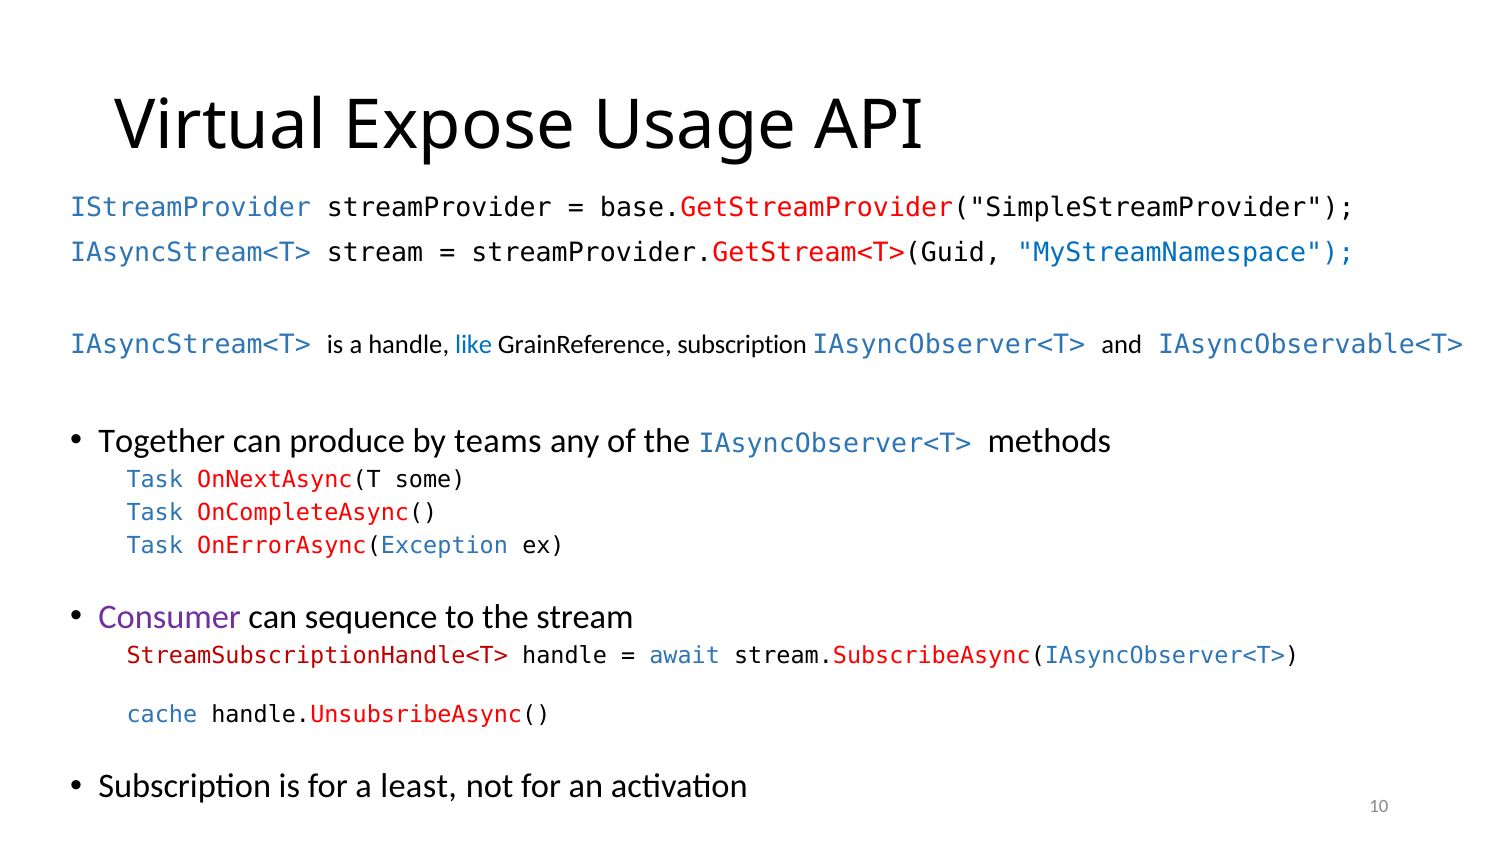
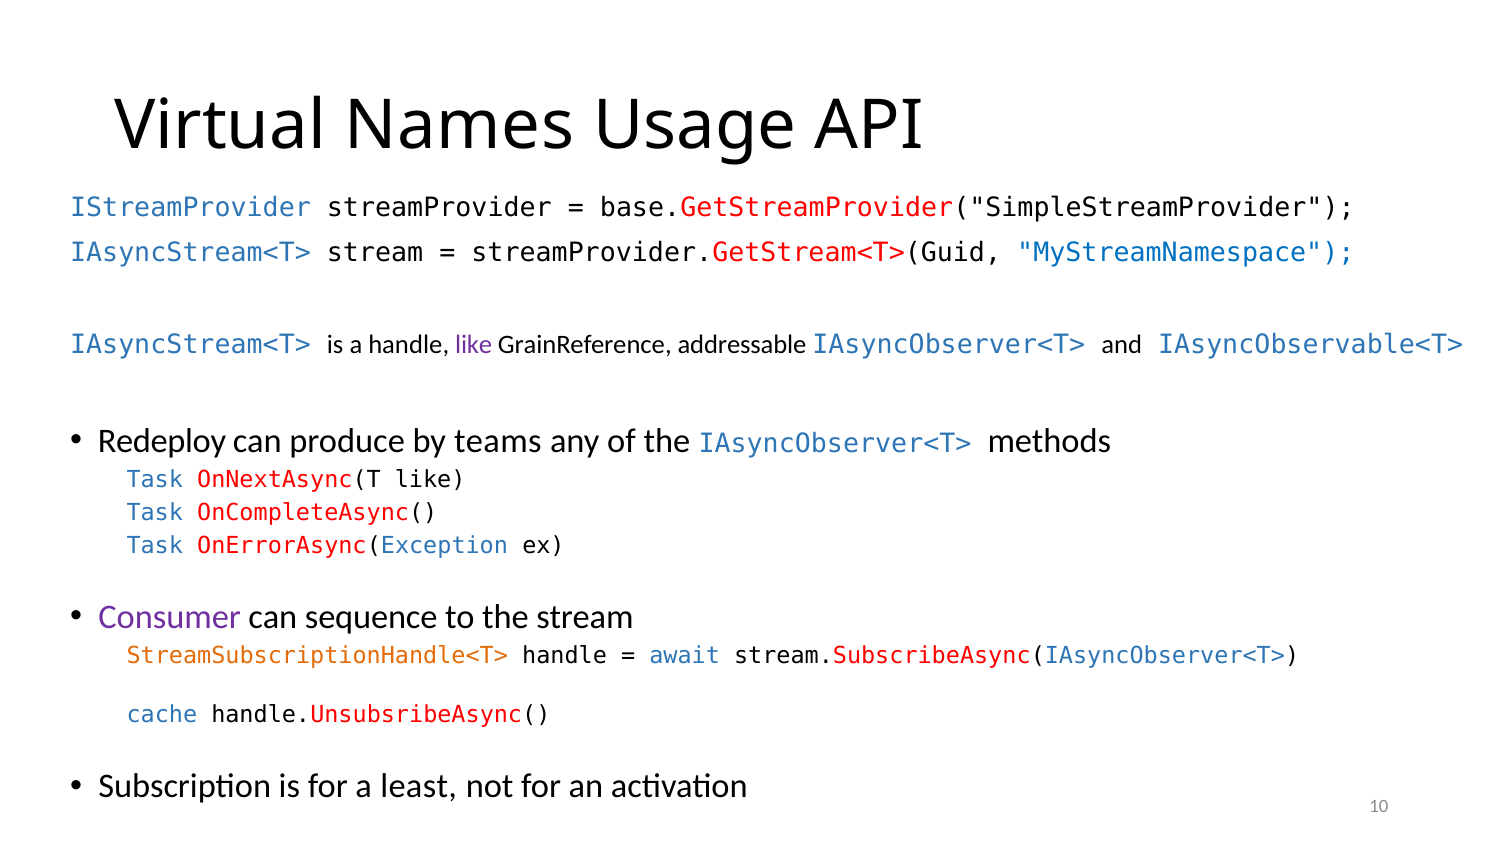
Expose: Expose -> Names
like at (474, 345) colour: blue -> purple
GrainReference subscription: subscription -> addressable
Together: Together -> Redeploy
OnNextAsync(T some: some -> like
StreamSubscriptionHandle<T> colour: red -> orange
